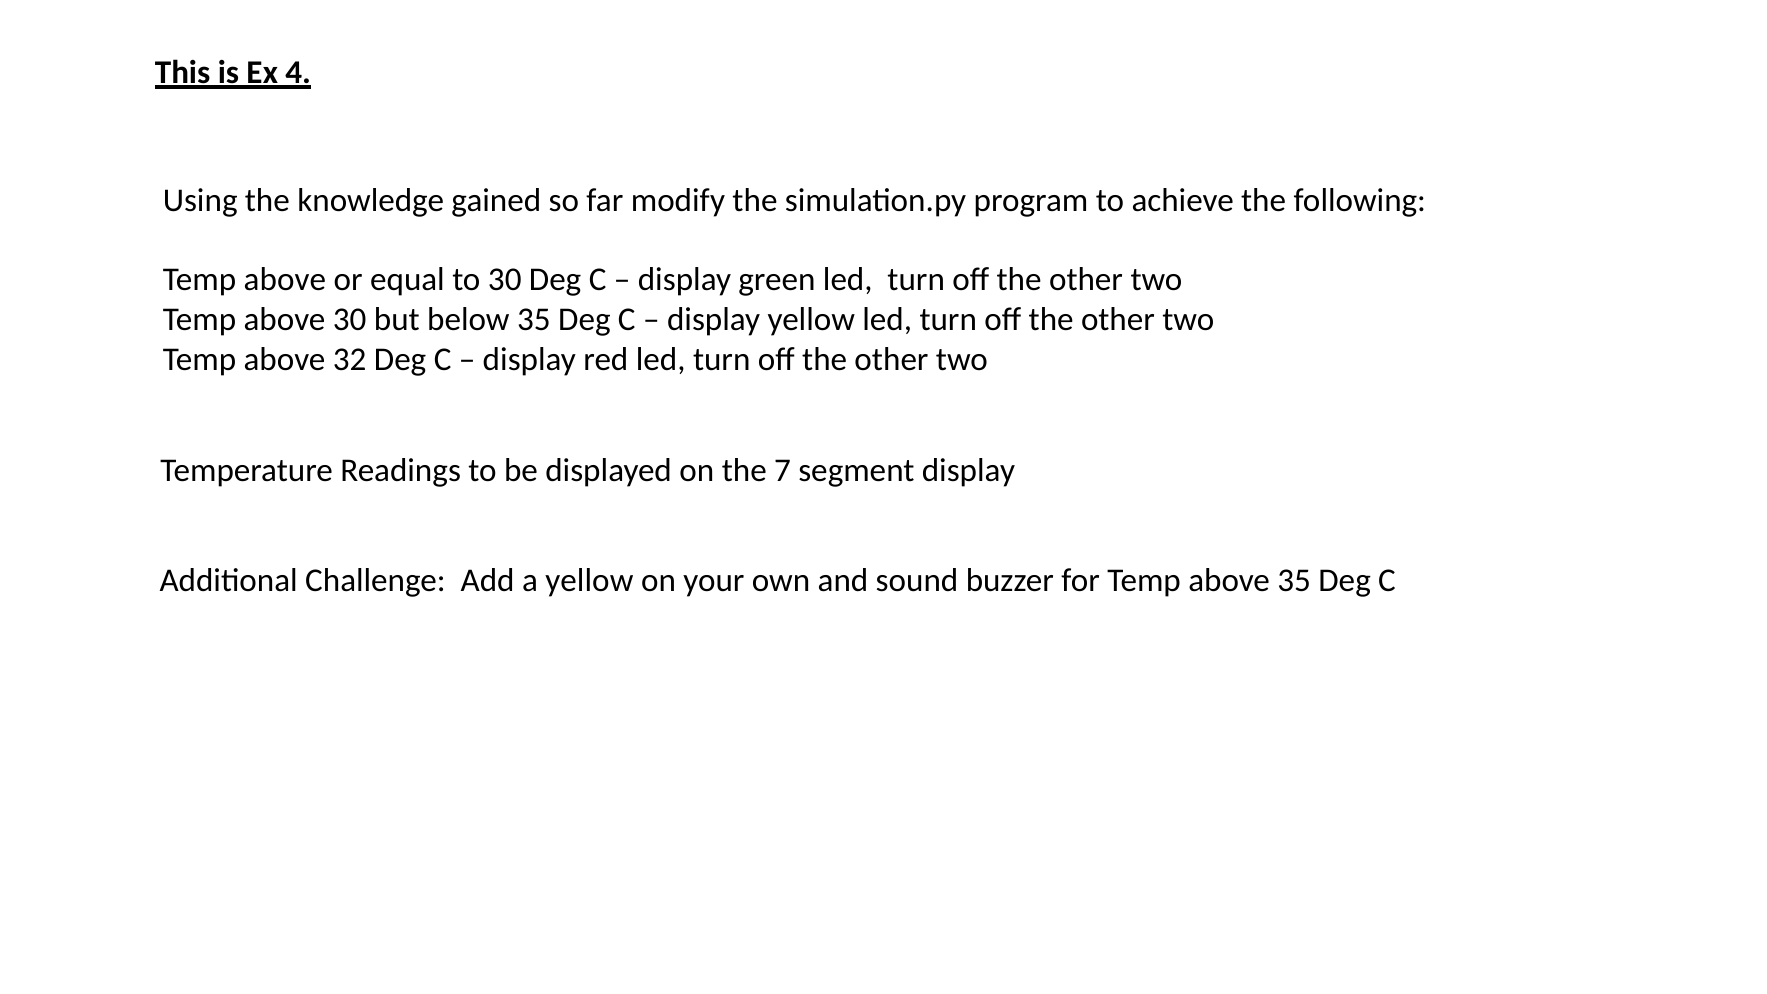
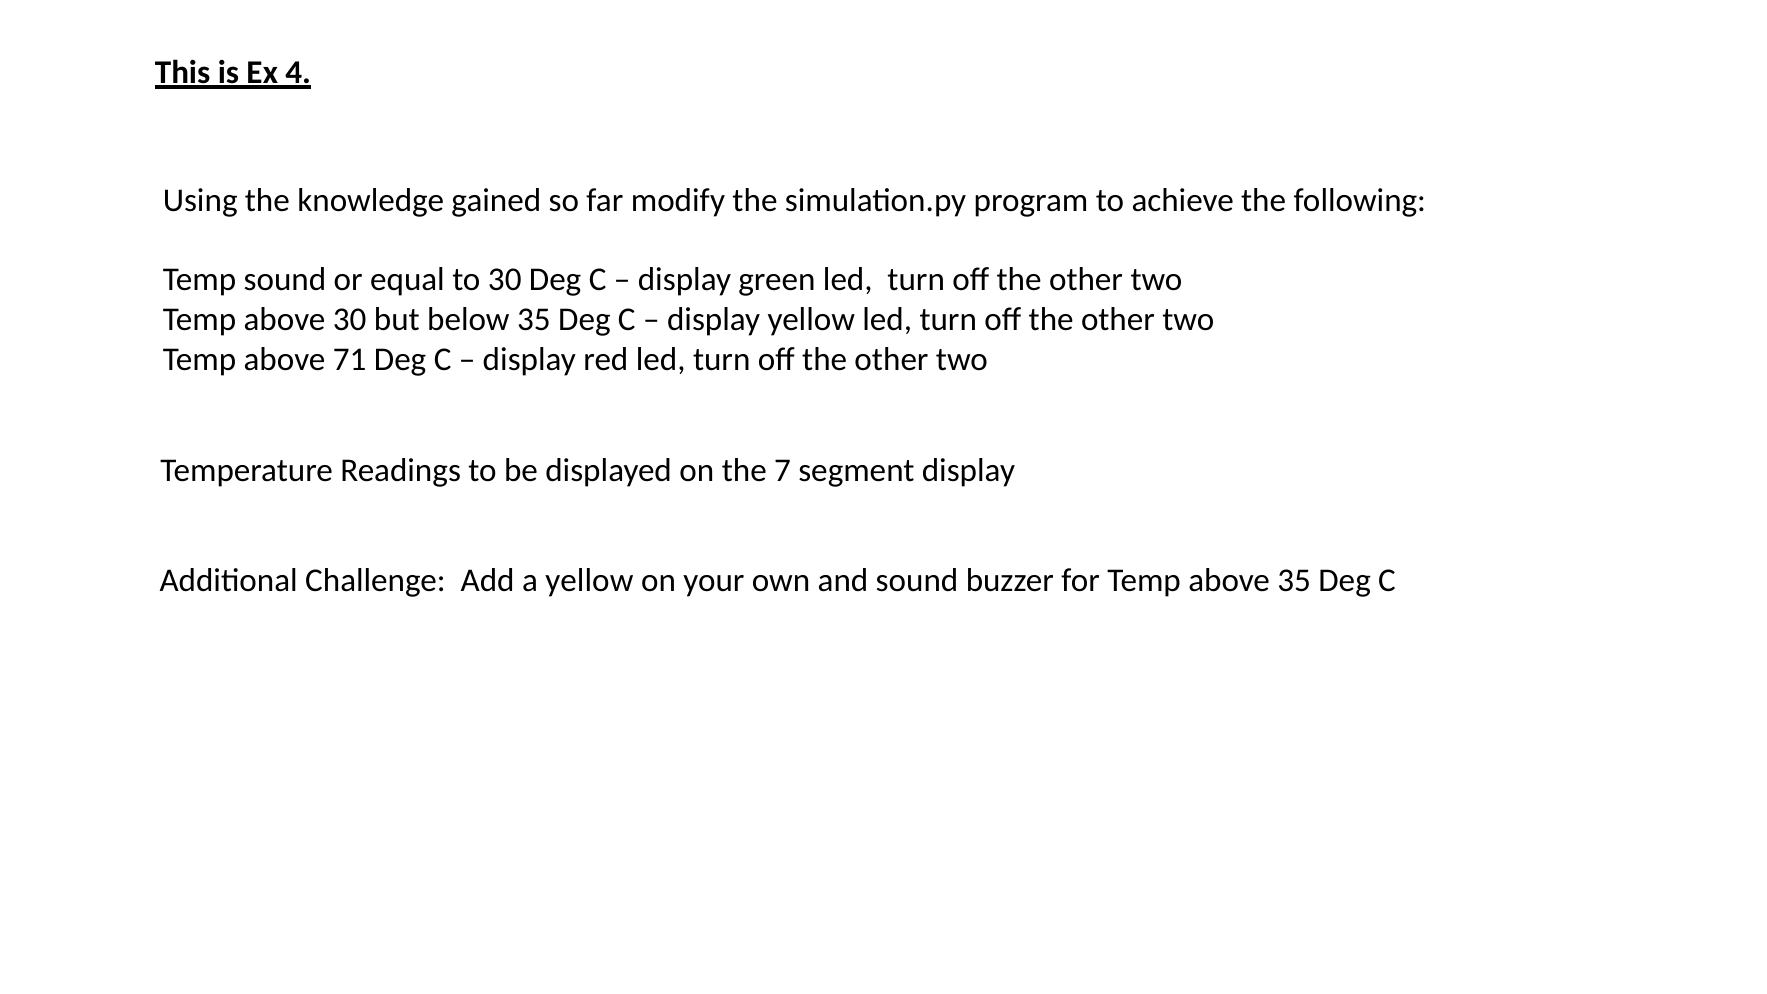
above at (285, 280): above -> sound
32: 32 -> 71
